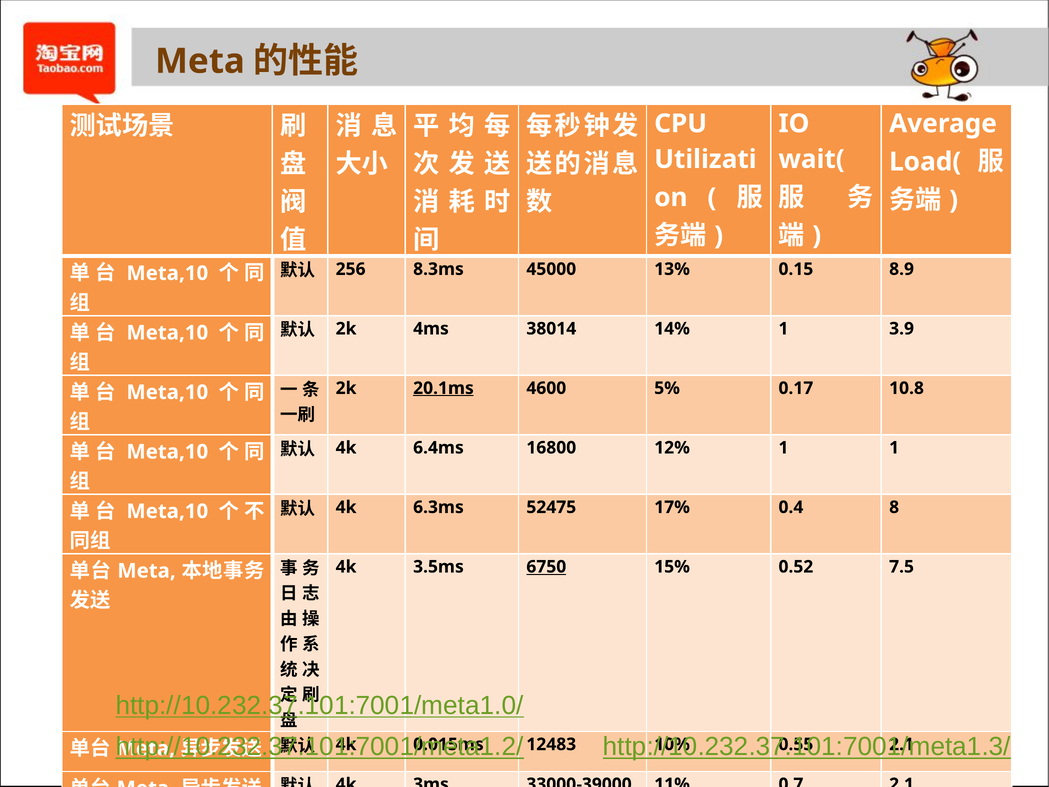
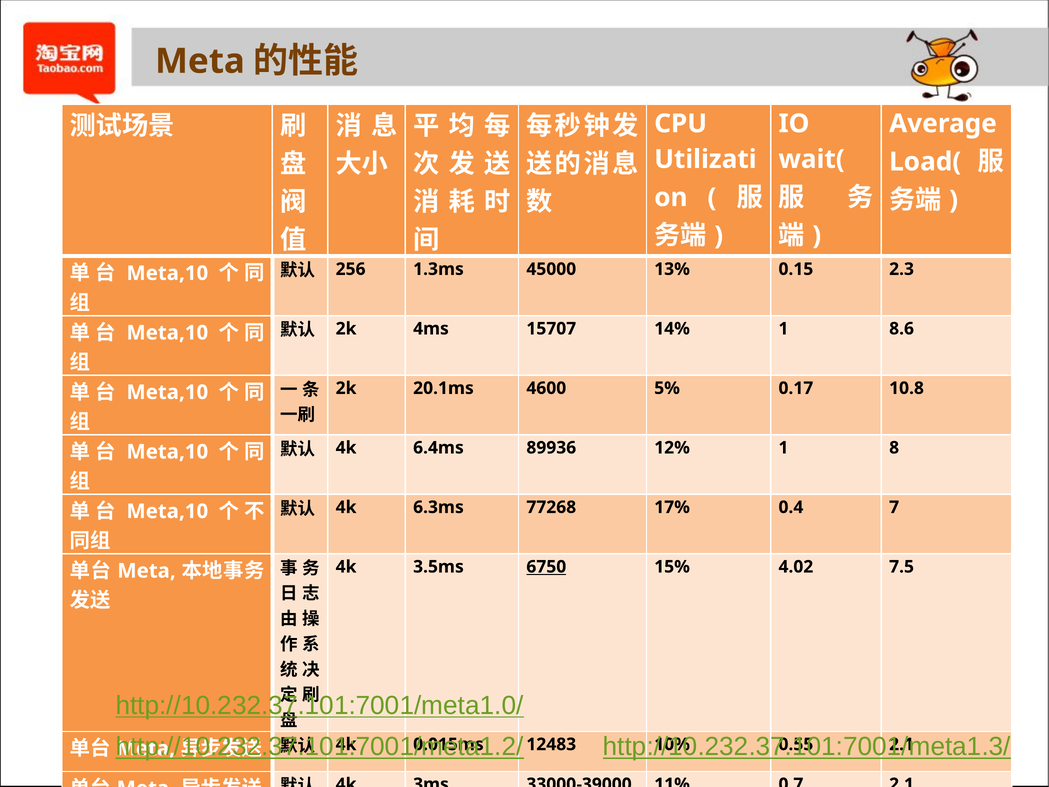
8.3ms: 8.3ms -> 1.3ms
8.9: 8.9 -> 2.3
38014: 38014 -> 15707
3.9: 3.9 -> 8.6
20.1ms underline: present -> none
16800: 16800 -> 89936
1 1: 1 -> 8
52475: 52475 -> 77268
8: 8 -> 7
0.52: 0.52 -> 4.02
